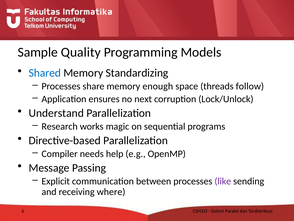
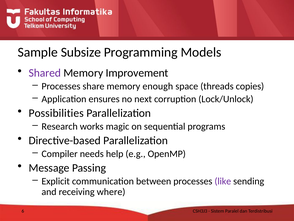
Quality: Quality -> Subsize
Shared colour: blue -> purple
Standardizing: Standardizing -> Improvement
follow: follow -> copies
Understand: Understand -> Possibilities
